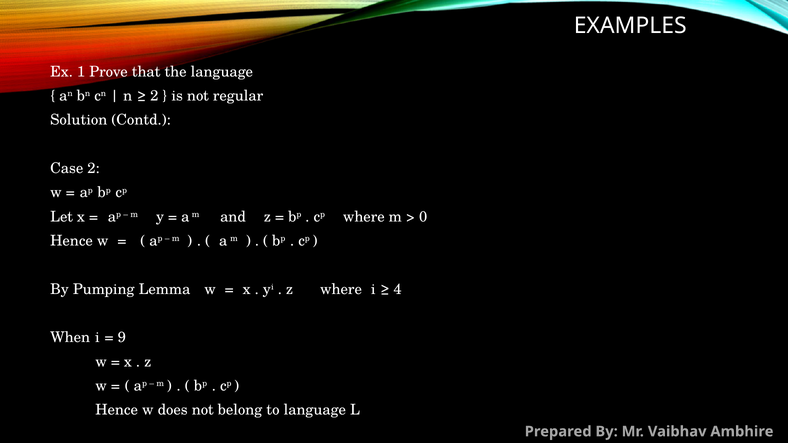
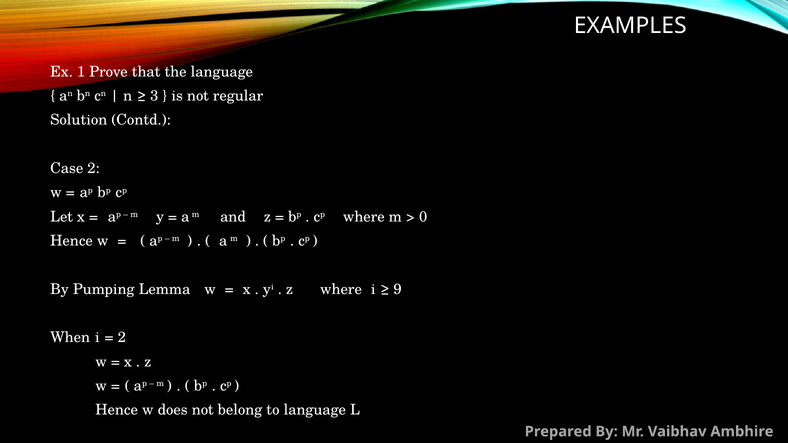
2 at (154, 96): 2 -> 3
4: 4 -> 9
9 at (122, 338): 9 -> 2
